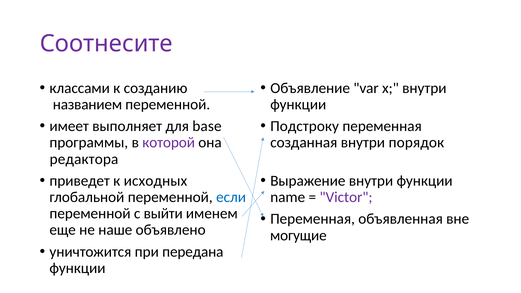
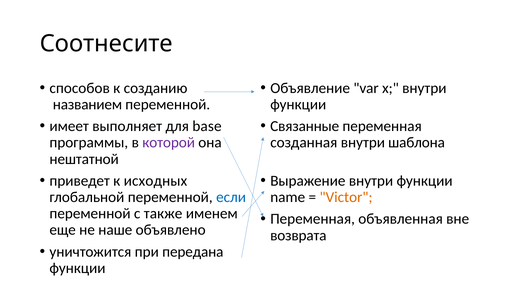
Соотнесите colour: purple -> black
классами: классами -> способов
Подстроку: Подстроку -> Связанные
порядок: порядок -> шаблона
редактора: редактора -> нештатной
Victor colour: purple -> orange
выйти: выйти -> также
могущие: могущие -> возврата
